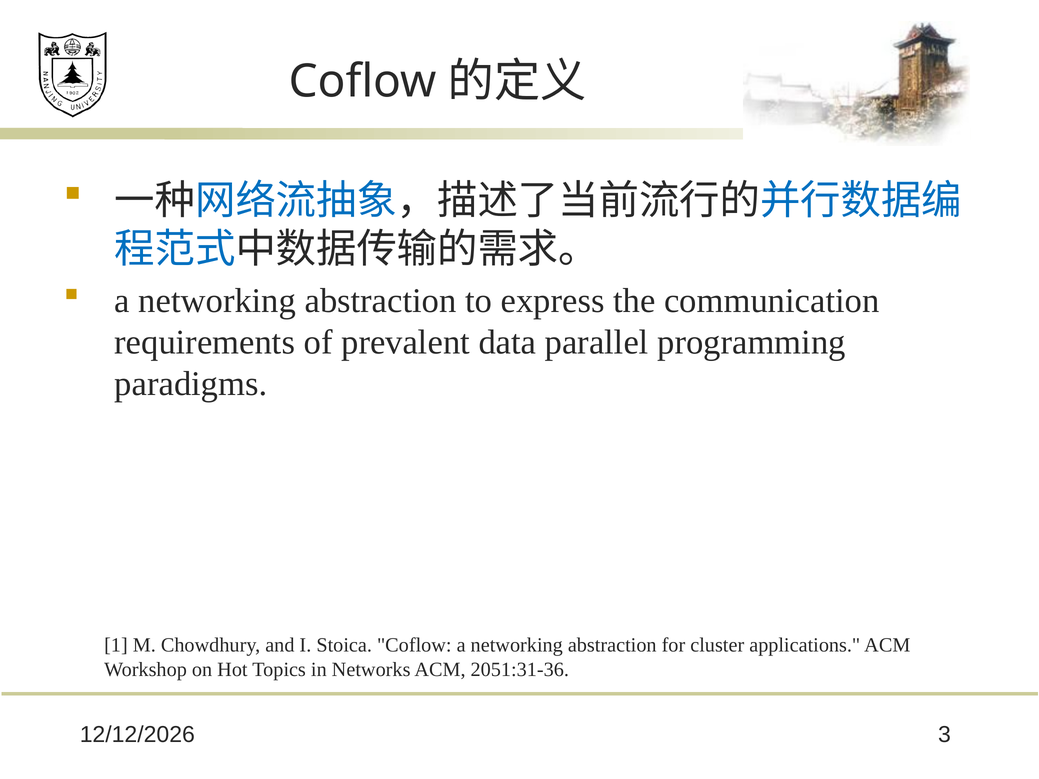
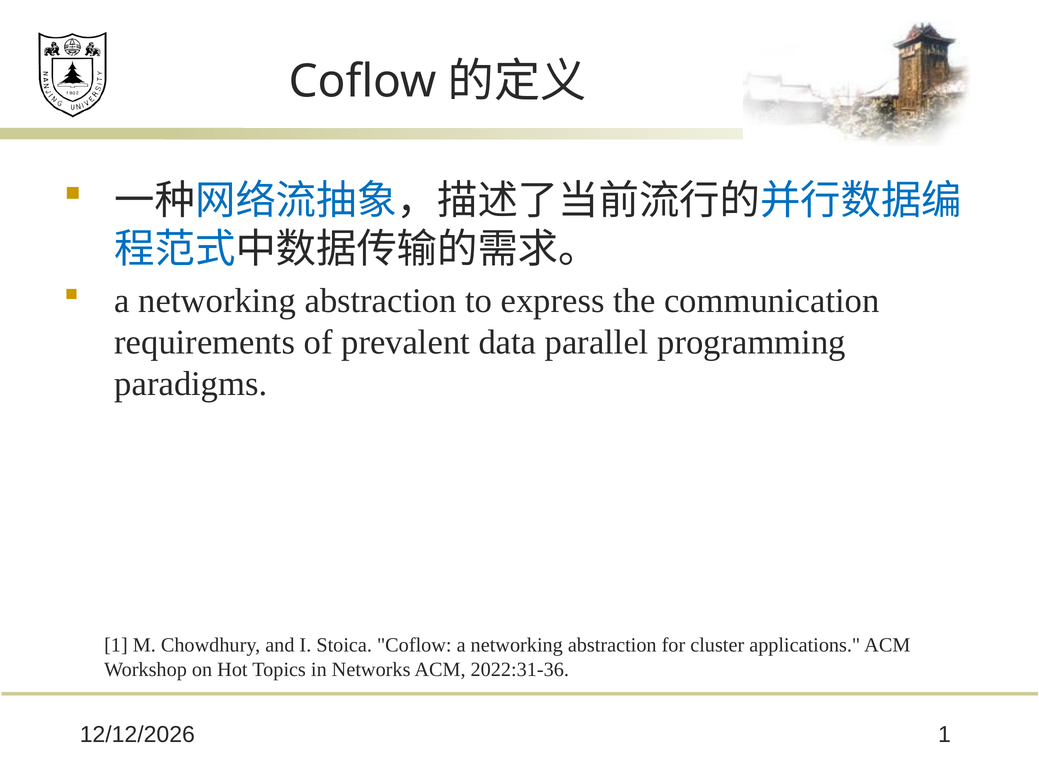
2051:31-36: 2051:31-36 -> 2022:31-36
3 at (944, 735): 3 -> 1
